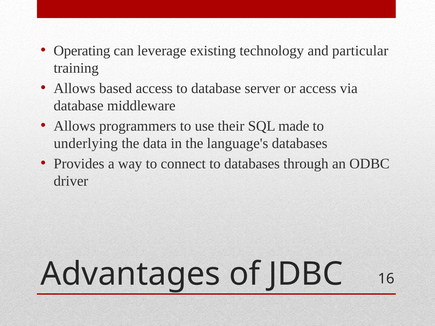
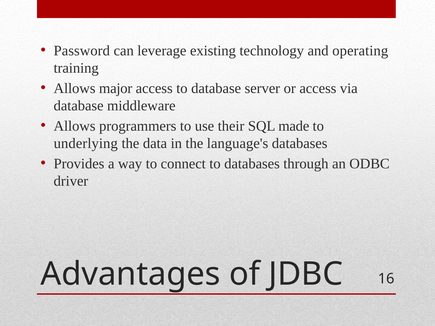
Operating: Operating -> Password
particular: particular -> operating
based: based -> major
